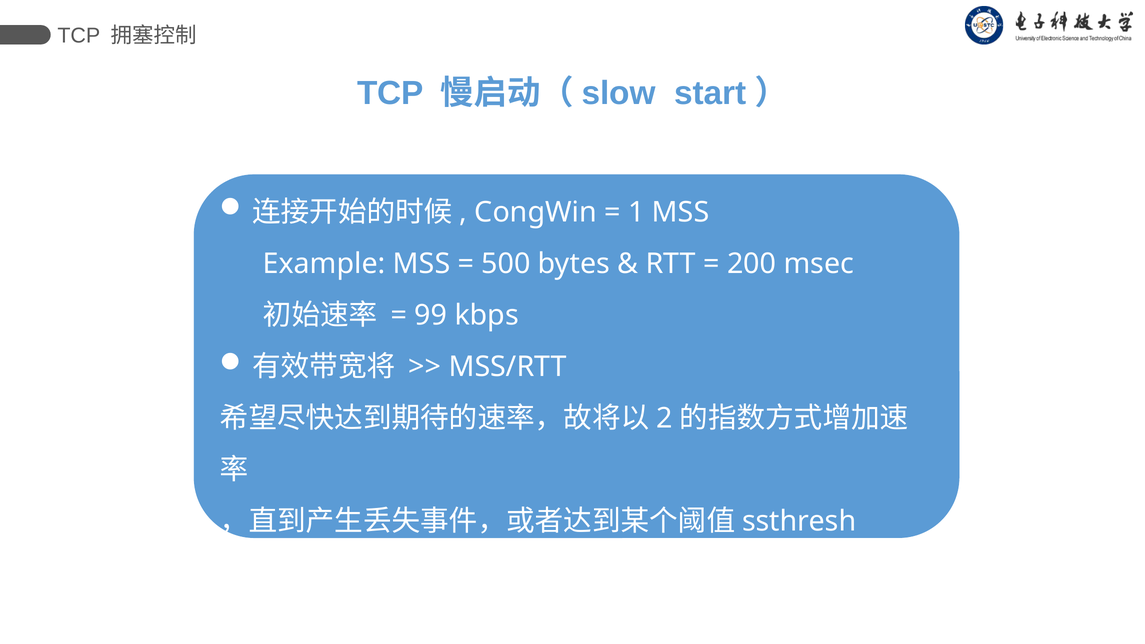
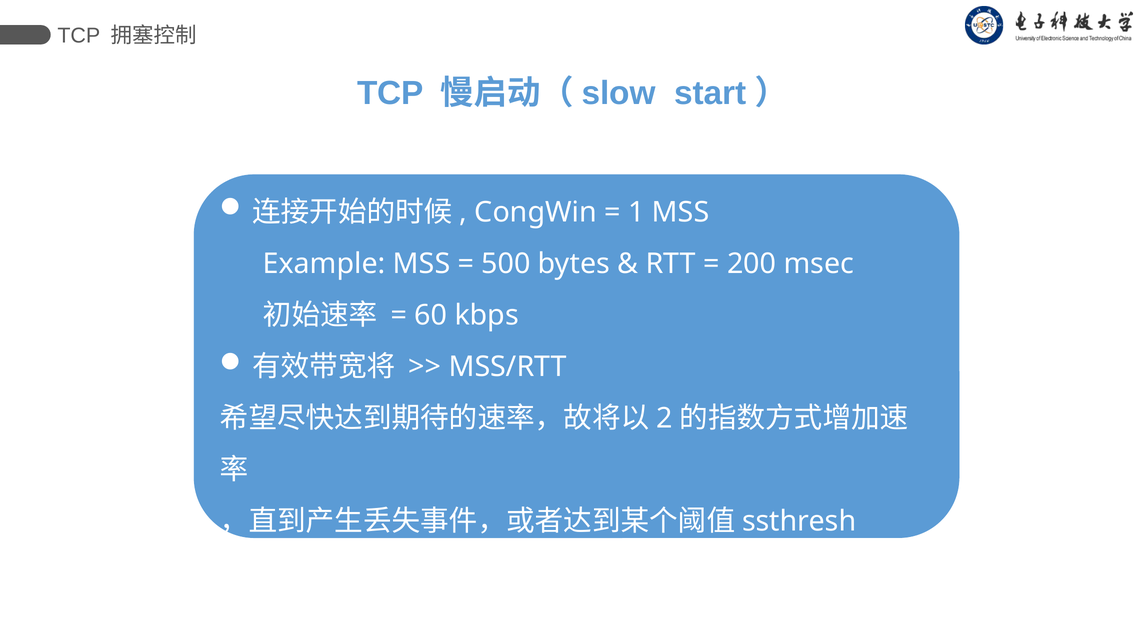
99: 99 -> 60
